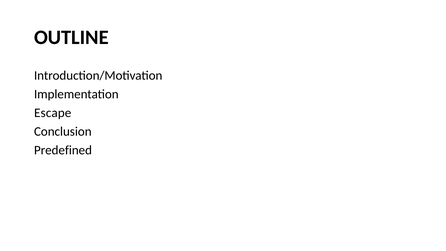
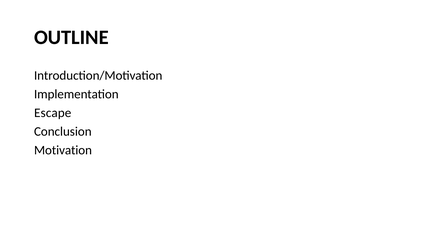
Predefined: Predefined -> Motivation
